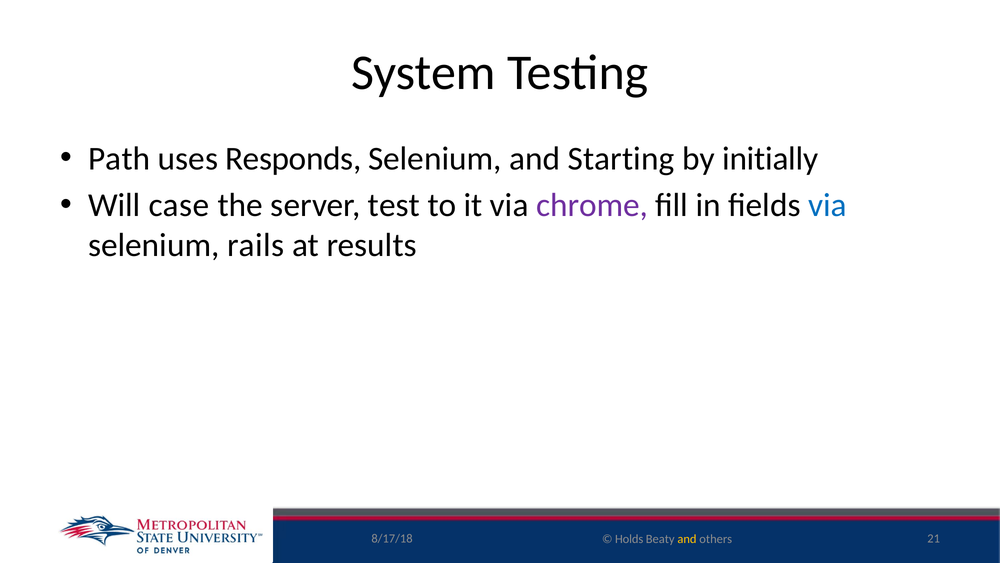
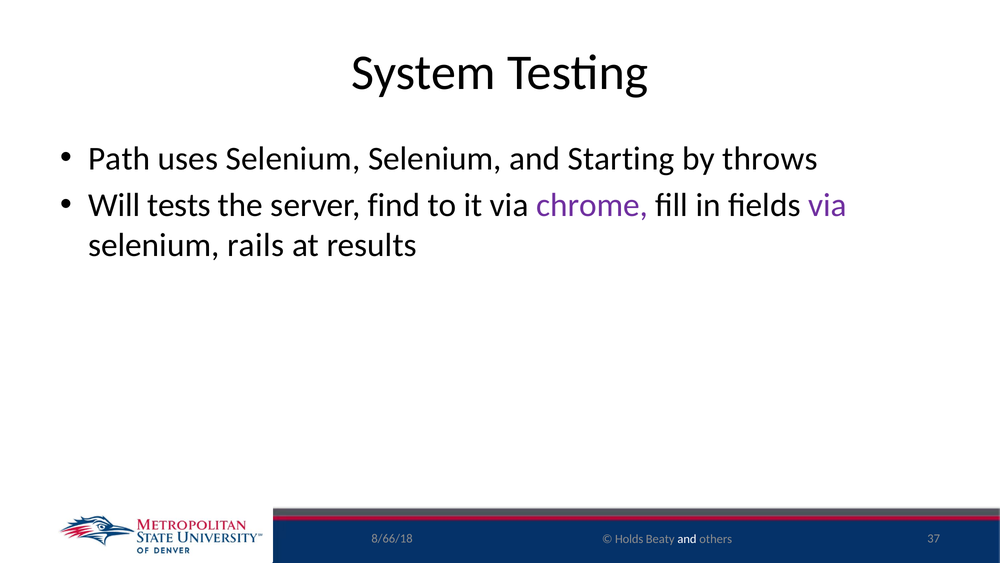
uses Responds: Responds -> Selenium
initially: initially -> throws
case: case -> tests
test: test -> find
via at (827, 205) colour: blue -> purple
8/17/18: 8/17/18 -> 8/66/18
and at (687, 539) colour: yellow -> white
21: 21 -> 37
